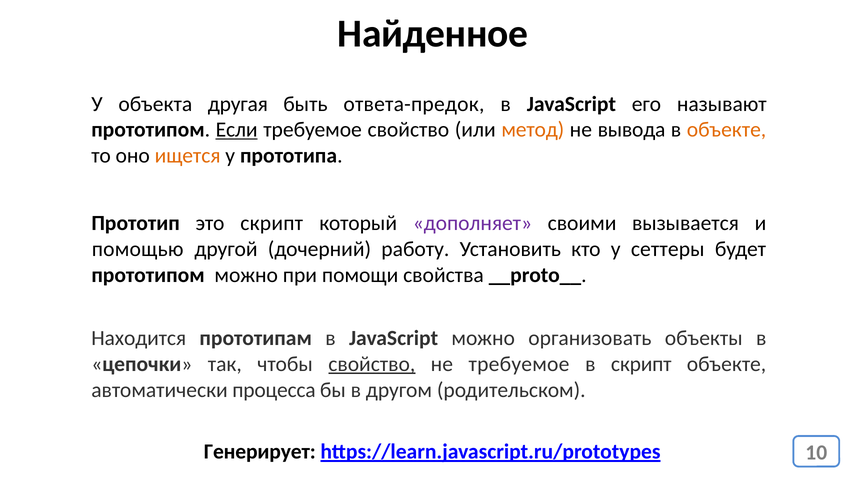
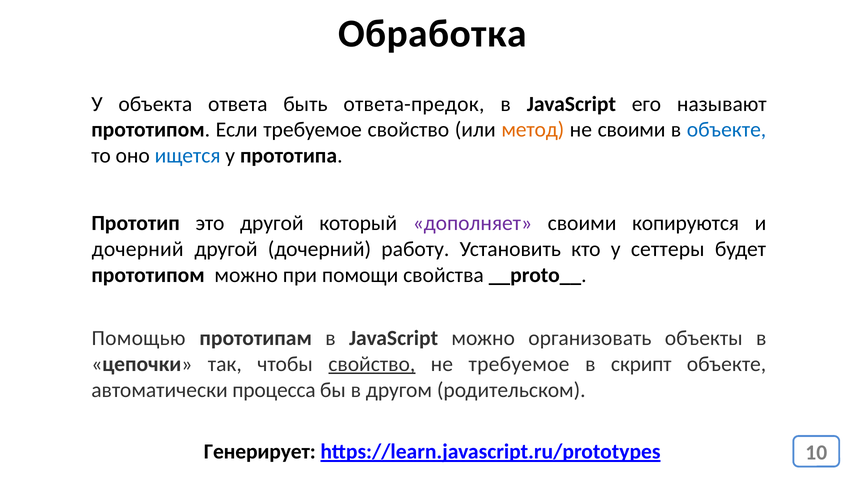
Найденное: Найденное -> Обработка
другая: другая -> ответа
Если underline: present -> none
не вывода: вывода -> своими
объекте at (727, 130) colour: orange -> blue
ищется colour: orange -> blue
это скрипт: скрипт -> другой
вызывается: вызывается -> копируются
помощью at (138, 249): помощью -> дочерний
Находится: Находится -> Помощью
